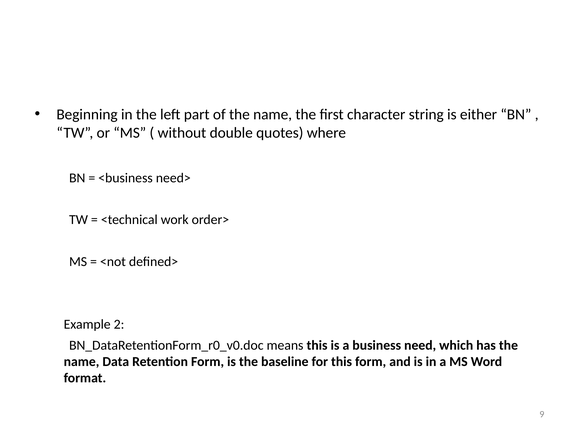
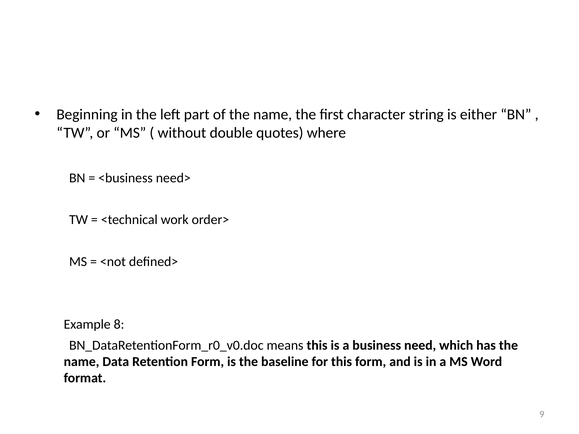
2: 2 -> 8
